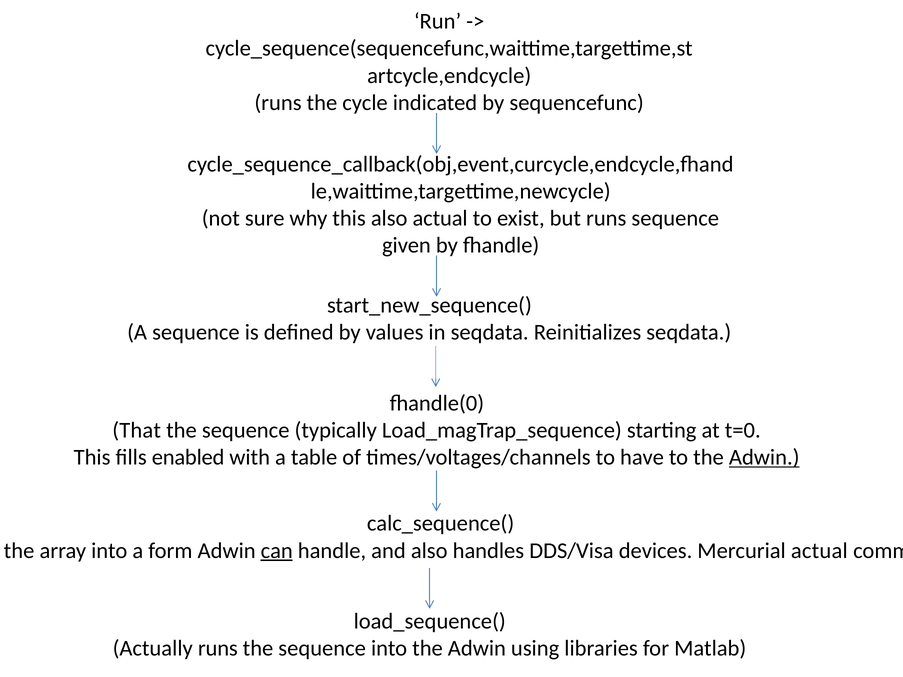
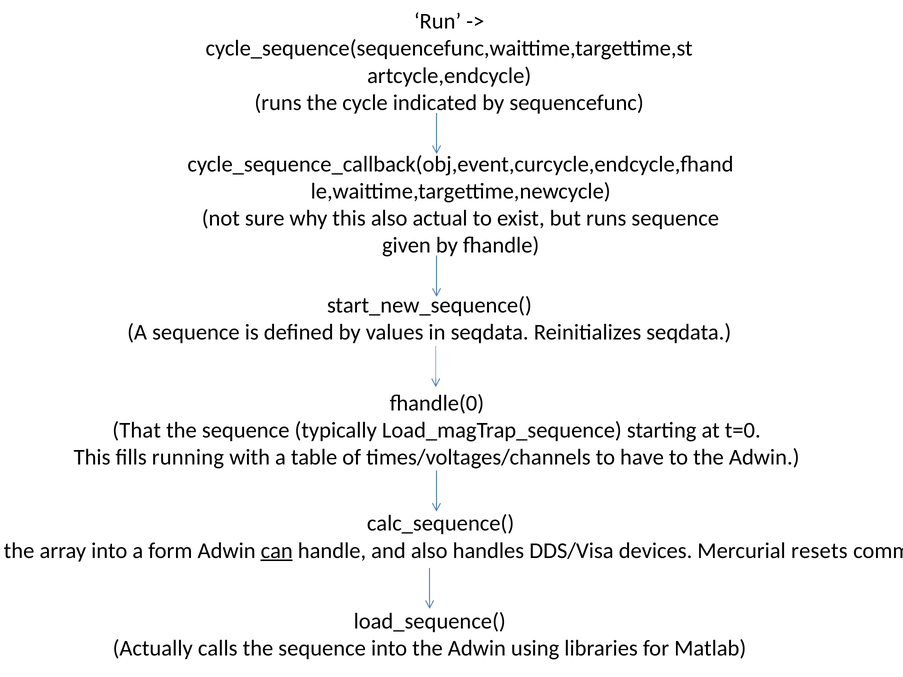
enabled: enabled -> running
Adwin at (764, 457) underline: present -> none
Mercurial actual: actual -> resets
Actually runs: runs -> calls
